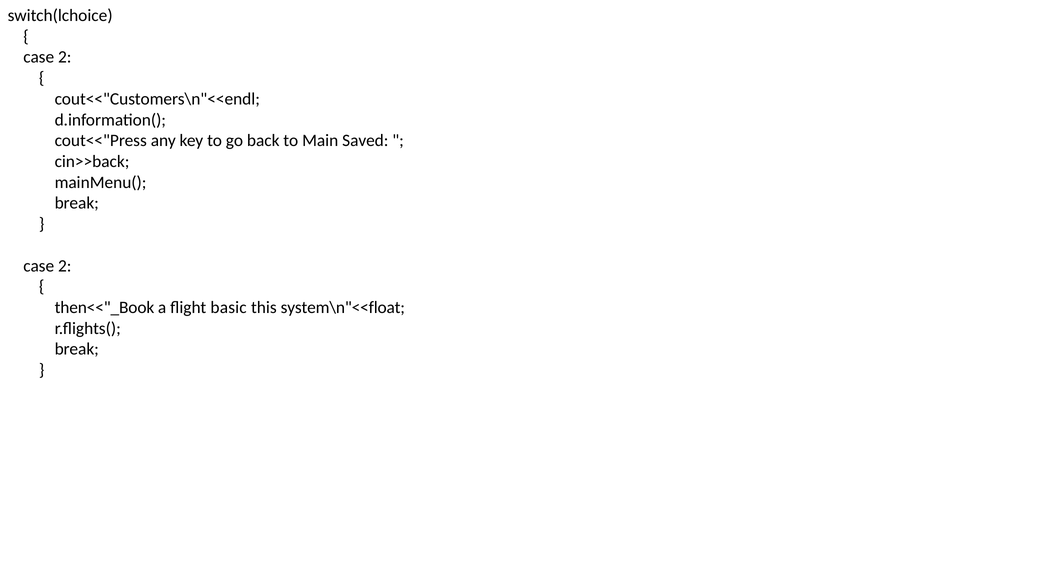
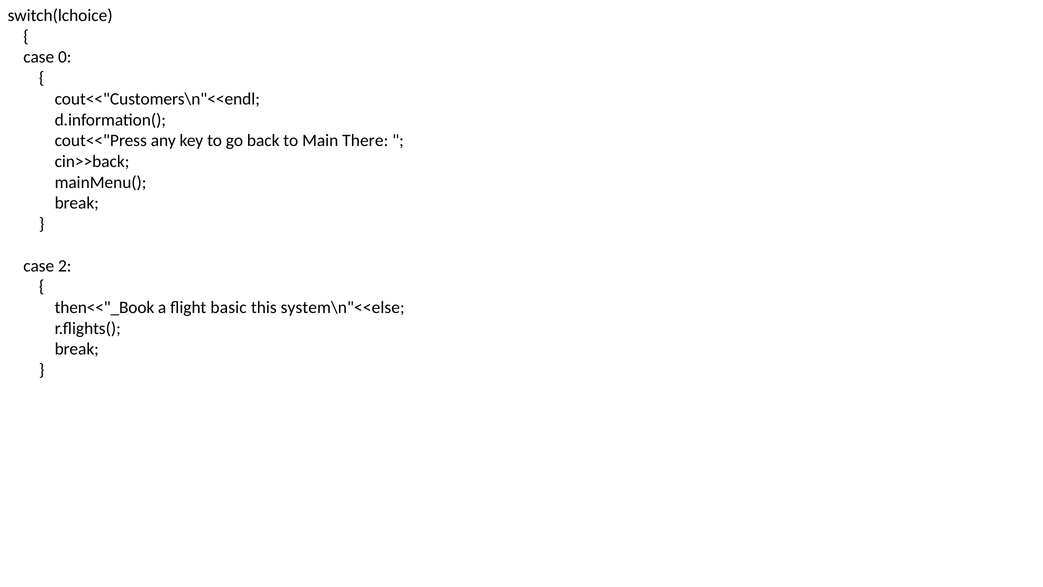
2 at (65, 57): 2 -> 0
Saved: Saved -> There
system\n"<<float: system\n"<<float -> system\n"<<else
